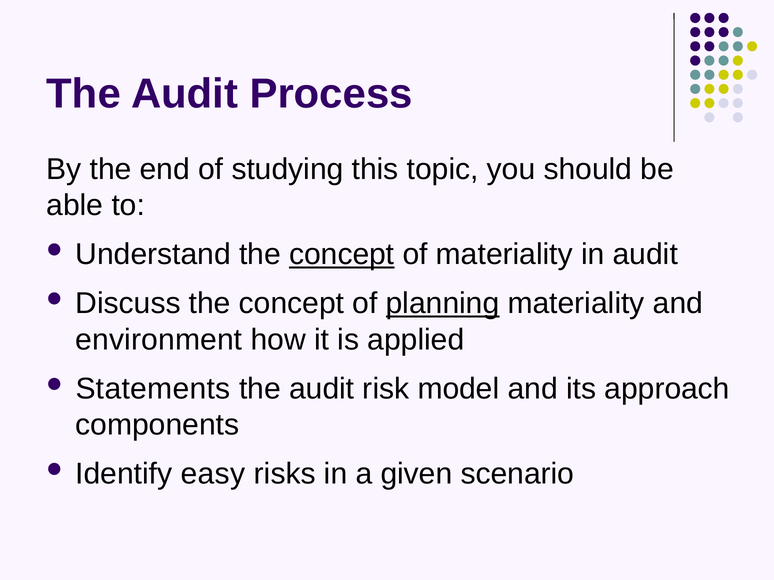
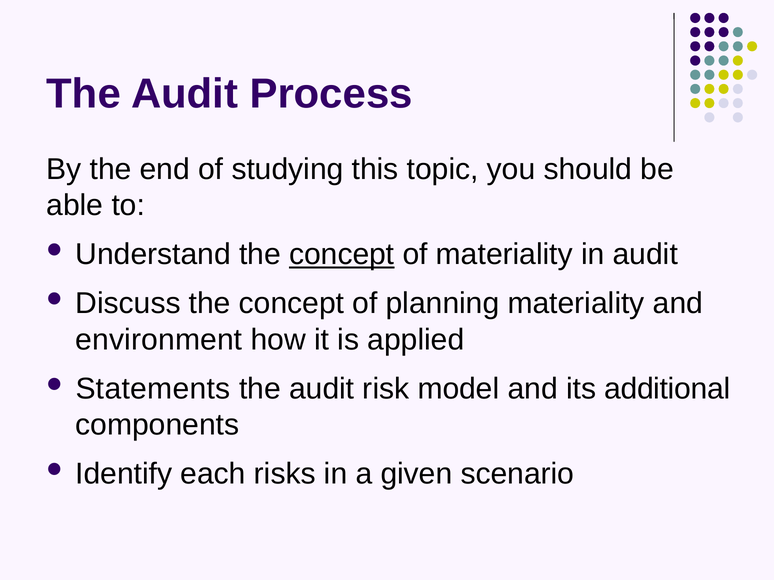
planning underline: present -> none
approach: approach -> additional
easy: easy -> each
